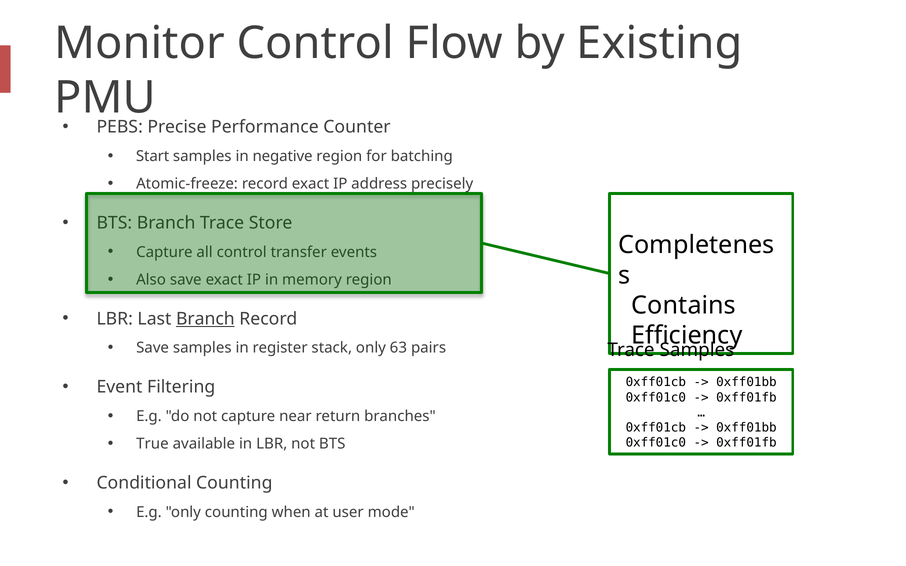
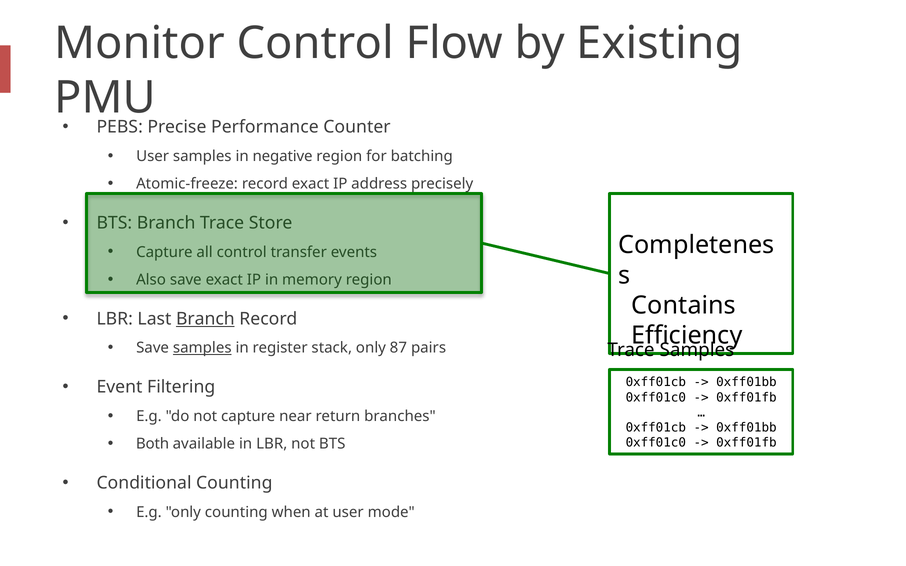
Start at (153, 156): Start -> User
samples at (202, 348) underline: none -> present
63: 63 -> 87
True: True -> Both
